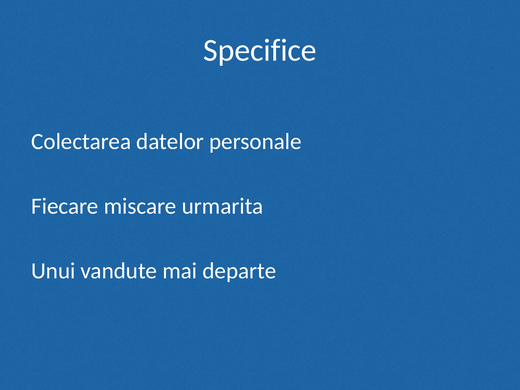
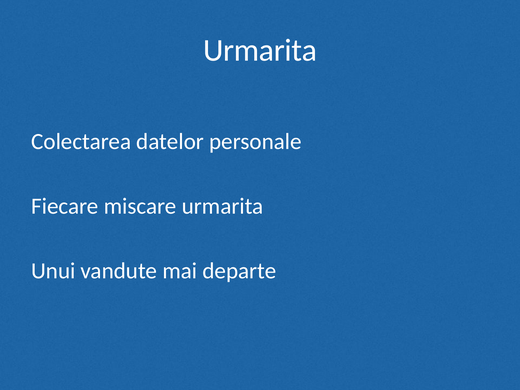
Specifice at (260, 50): Specifice -> Urmarita
